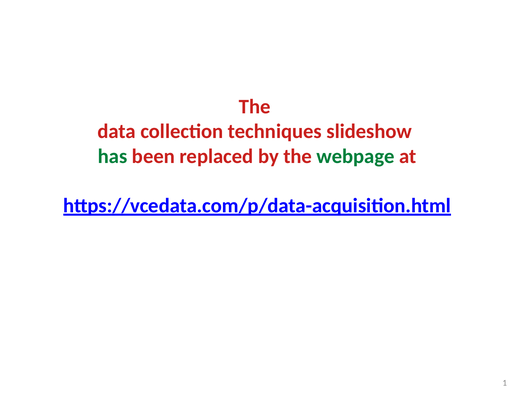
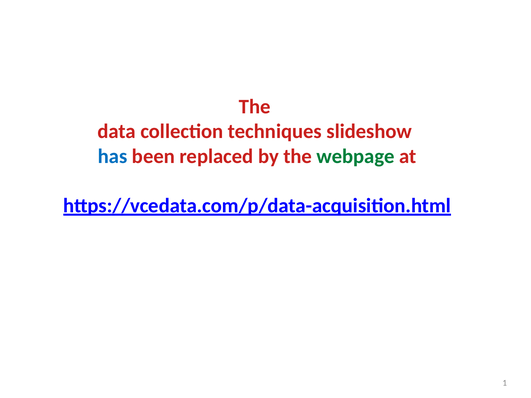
has colour: green -> blue
